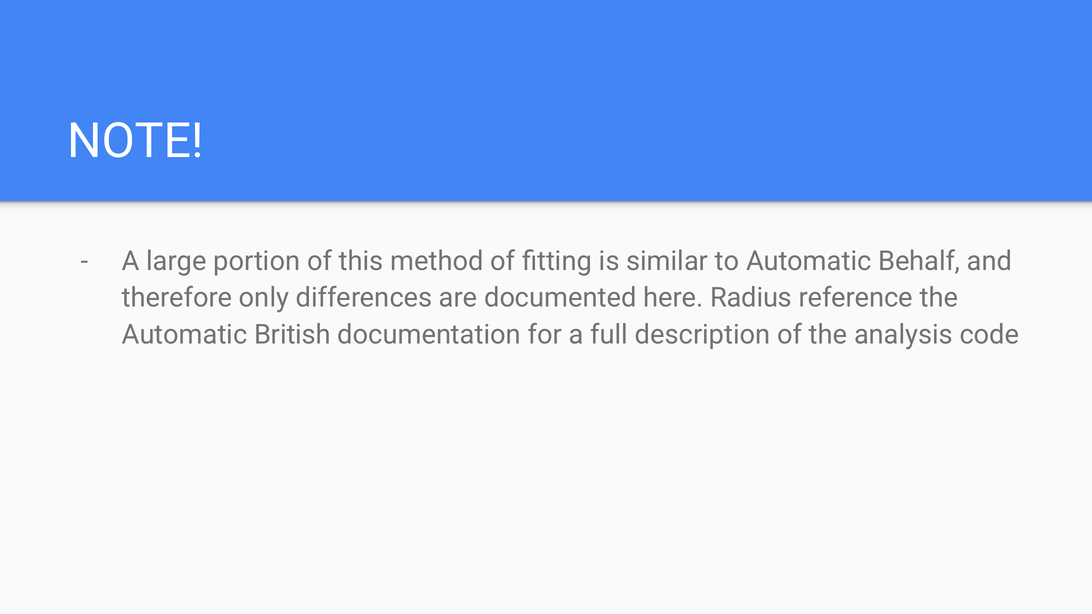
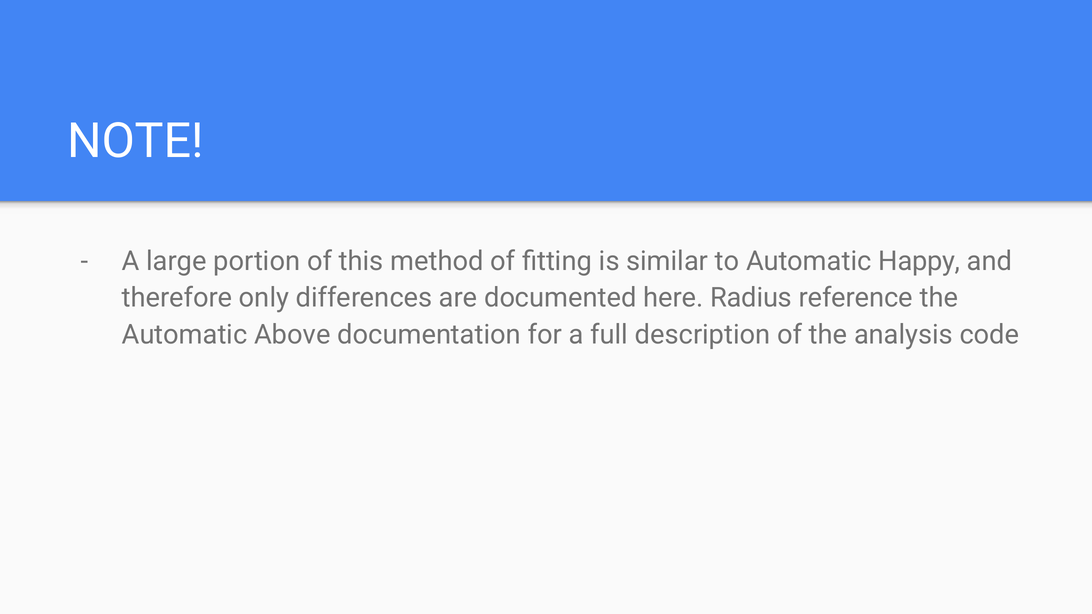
Behalf: Behalf -> Happy
British: British -> Above
